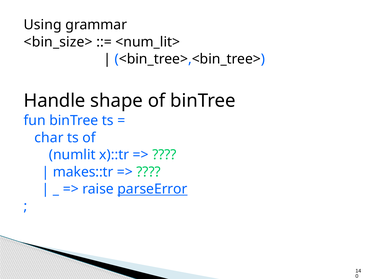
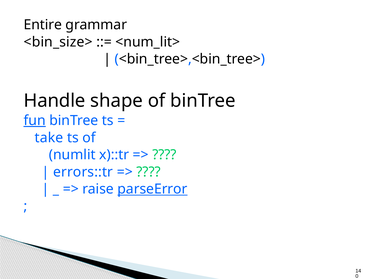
Using: Using -> Entire
fun underline: none -> present
char: char -> take
makes::tr: makes::tr -> errors::tr
